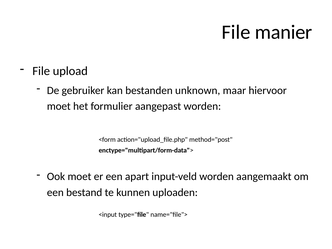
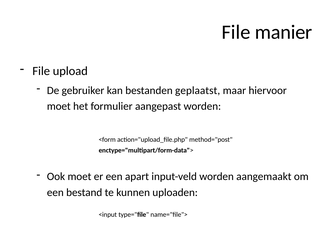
unknown: unknown -> geplaatst
